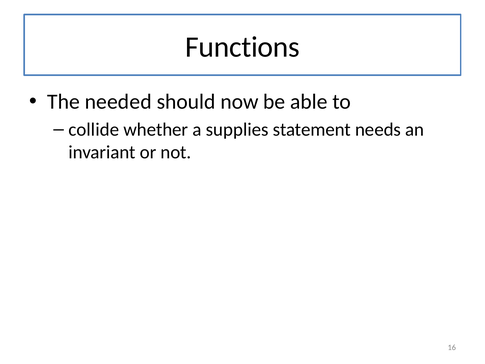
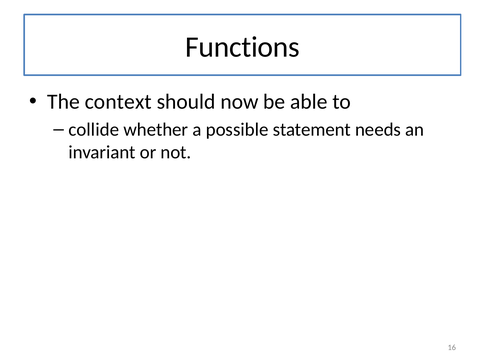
needed: needed -> context
supplies: supplies -> possible
